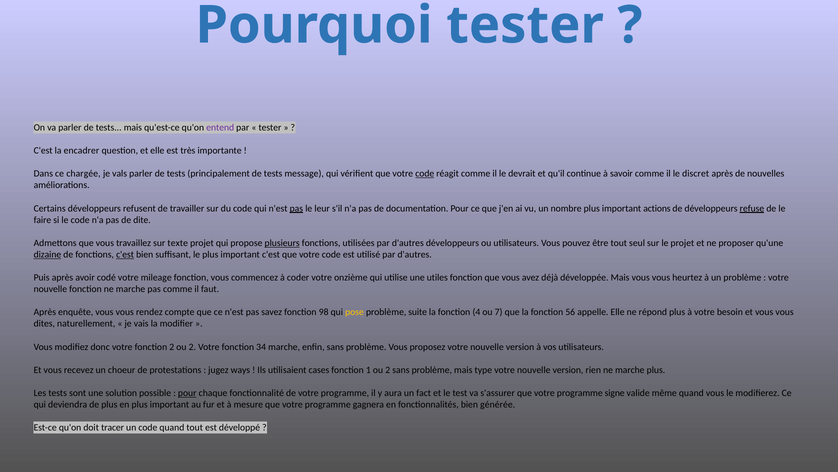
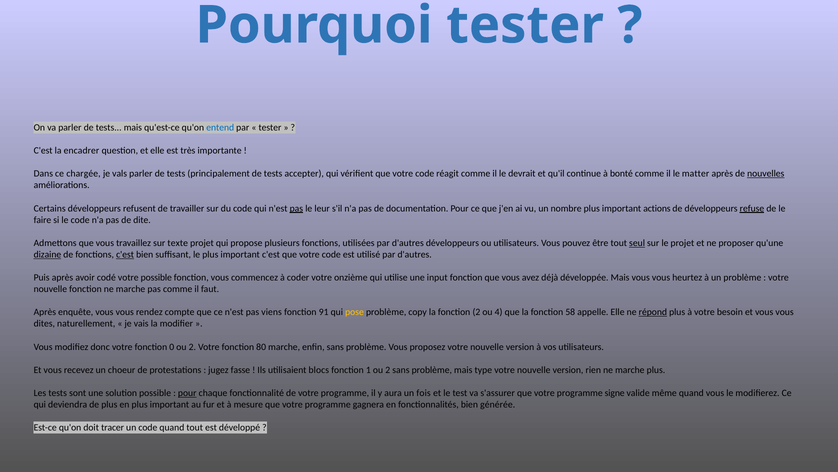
entend colour: purple -> blue
message: message -> accepter
code at (425, 173) underline: present -> none
savoir: savoir -> bonté
discret: discret -> matter
nouvelles underline: none -> present
plusieurs underline: present -> none
seul underline: none -> present
votre mileage: mileage -> possible
utiles: utiles -> input
savez: savez -> viens
98: 98 -> 91
suite: suite -> copy
fonction 4: 4 -> 2
7: 7 -> 4
56: 56 -> 58
répond underline: none -> present
fonction 2: 2 -> 0
34: 34 -> 80
ways: ways -> fasse
cases: cases -> blocs
fact: fact -> fois
